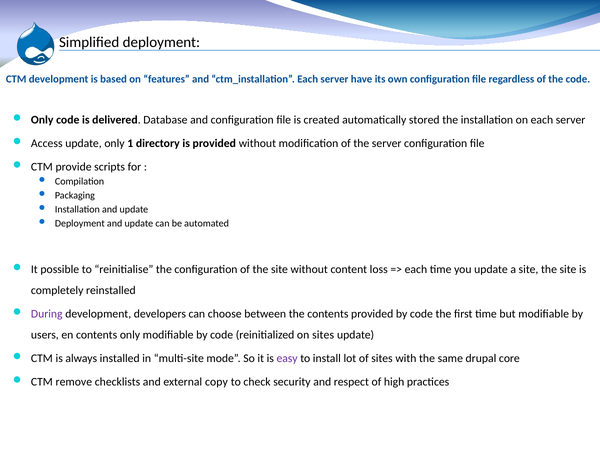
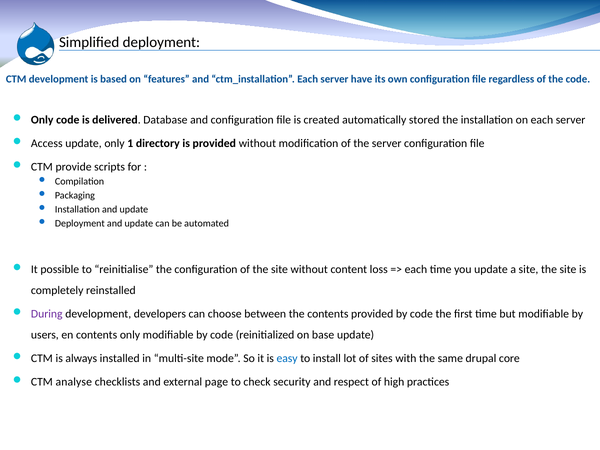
on sites: sites -> base
easy colour: purple -> blue
remove: remove -> analyse
copy: copy -> page
